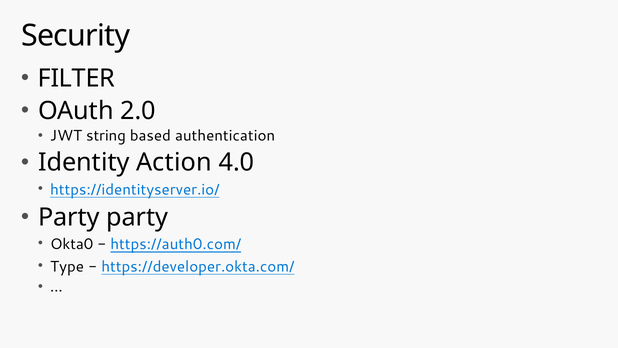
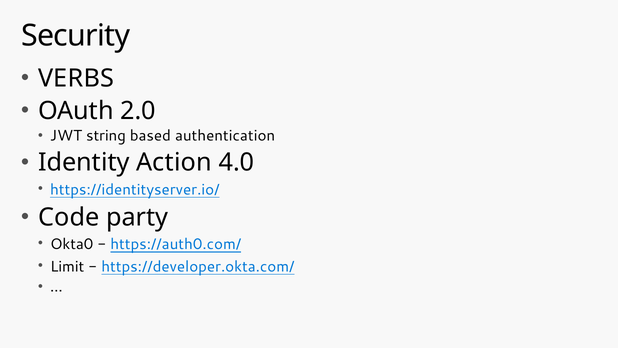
FILTER: FILTER -> VERBS
Party at (69, 217): Party -> Code
Type: Type -> Limit
